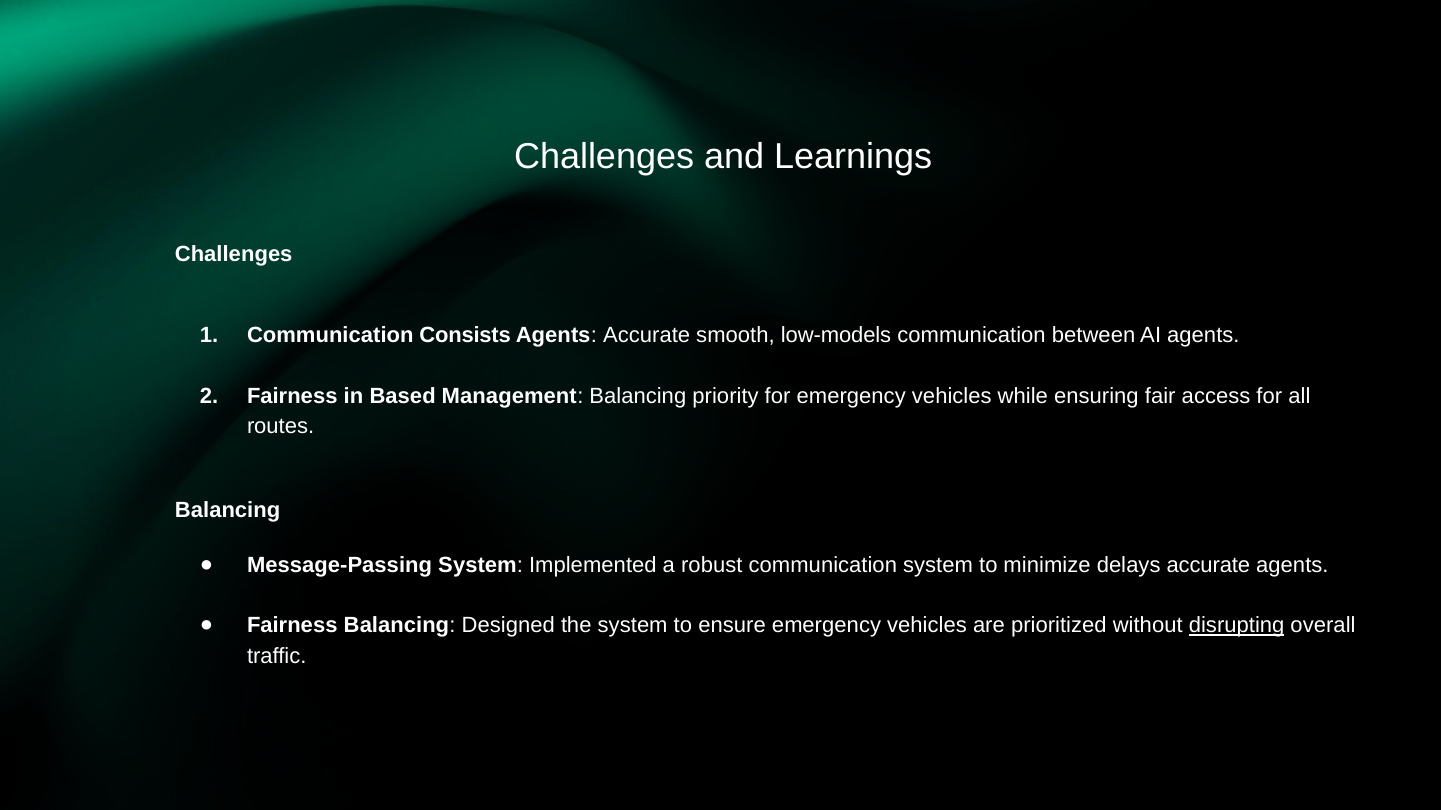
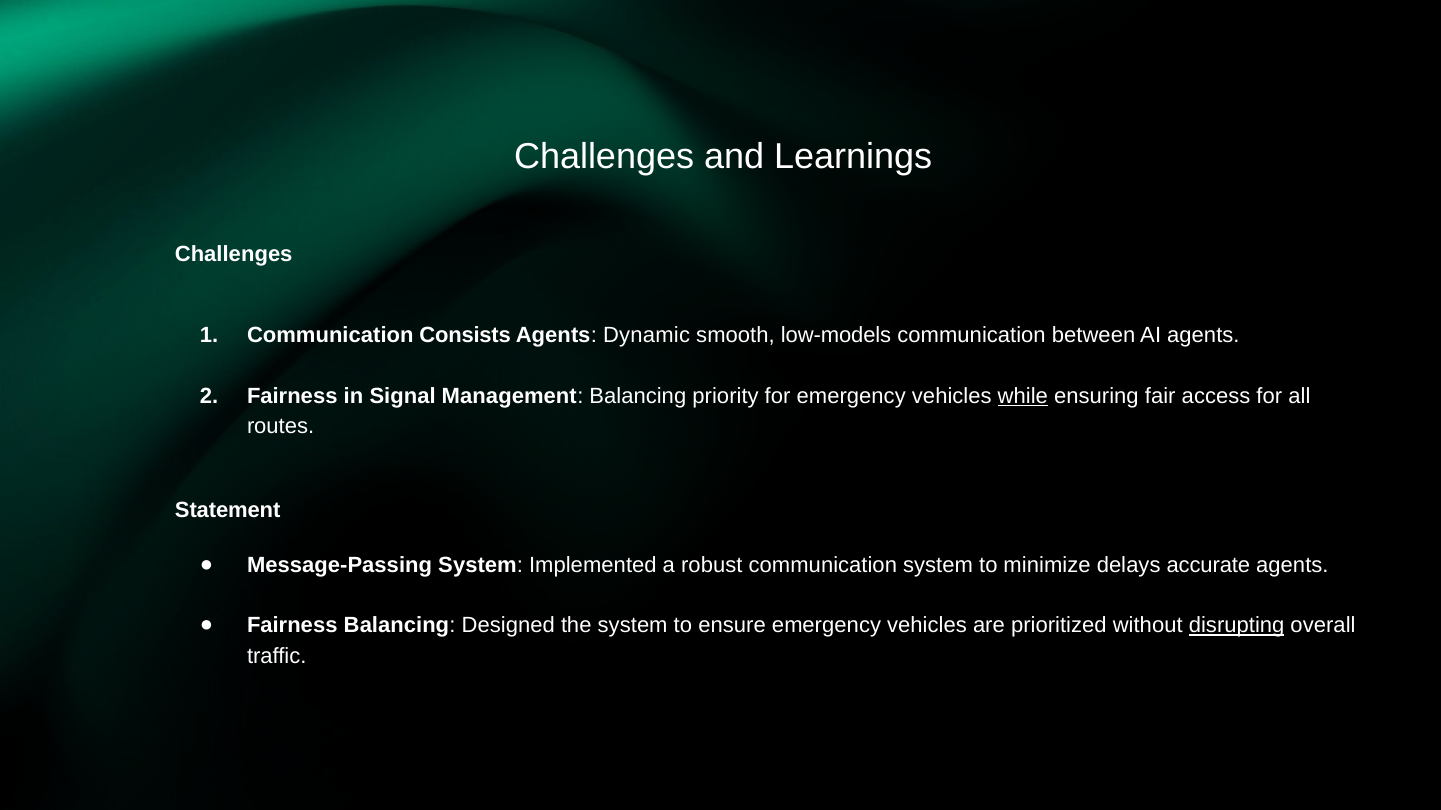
Agents Accurate: Accurate -> Dynamic
Based: Based -> Signal
while underline: none -> present
Balancing at (228, 511): Balancing -> Statement
